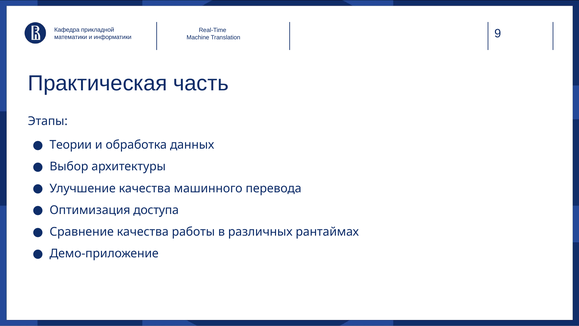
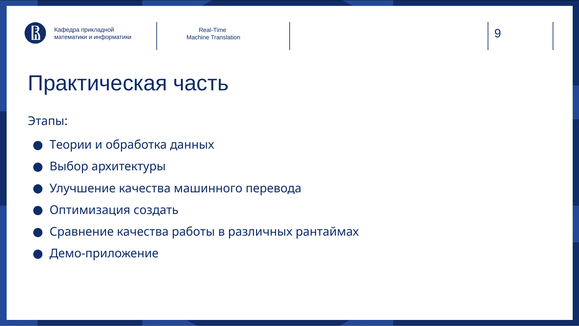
доступа: доступа -> создать
